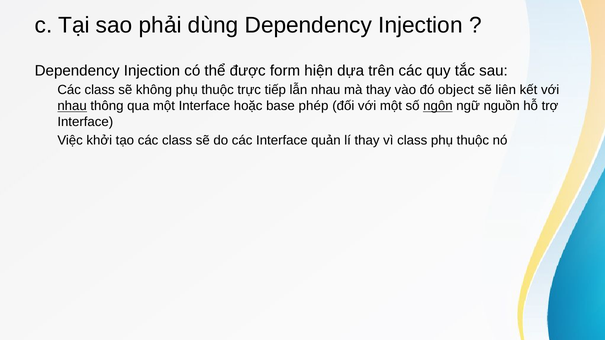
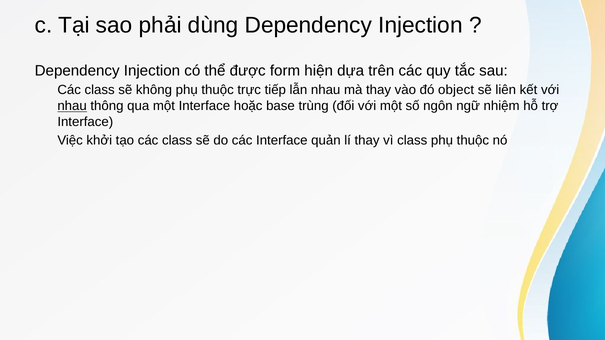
phép: phép -> trùng
ngôn underline: present -> none
nguồn: nguồn -> nhiệm
